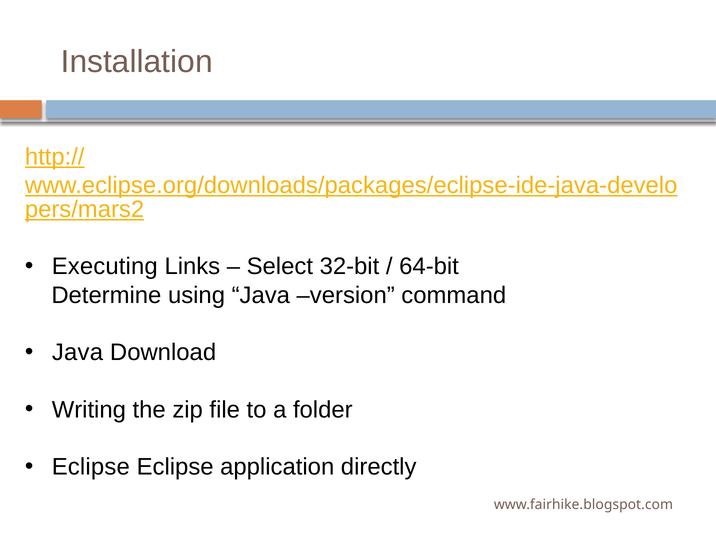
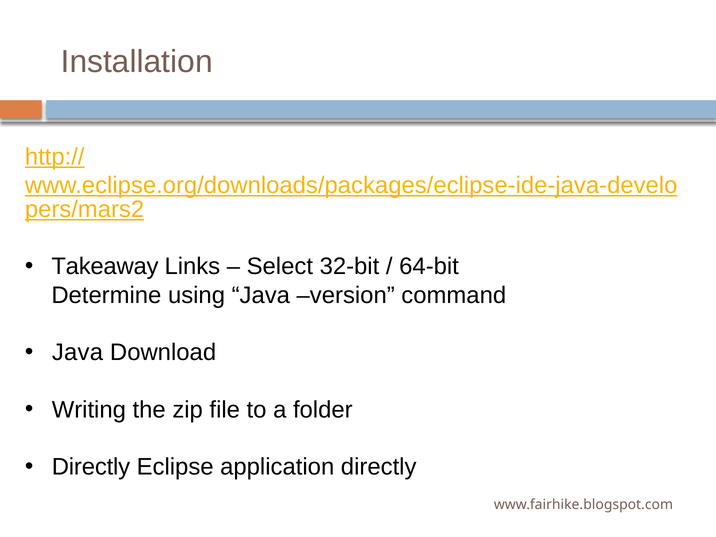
Executing: Executing -> Takeaway
Eclipse at (91, 467): Eclipse -> Directly
